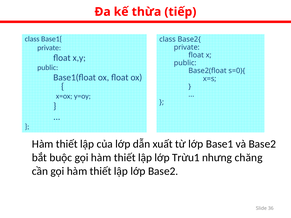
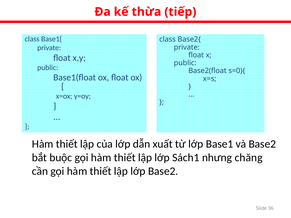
Trừu1: Trừu1 -> Sách1
